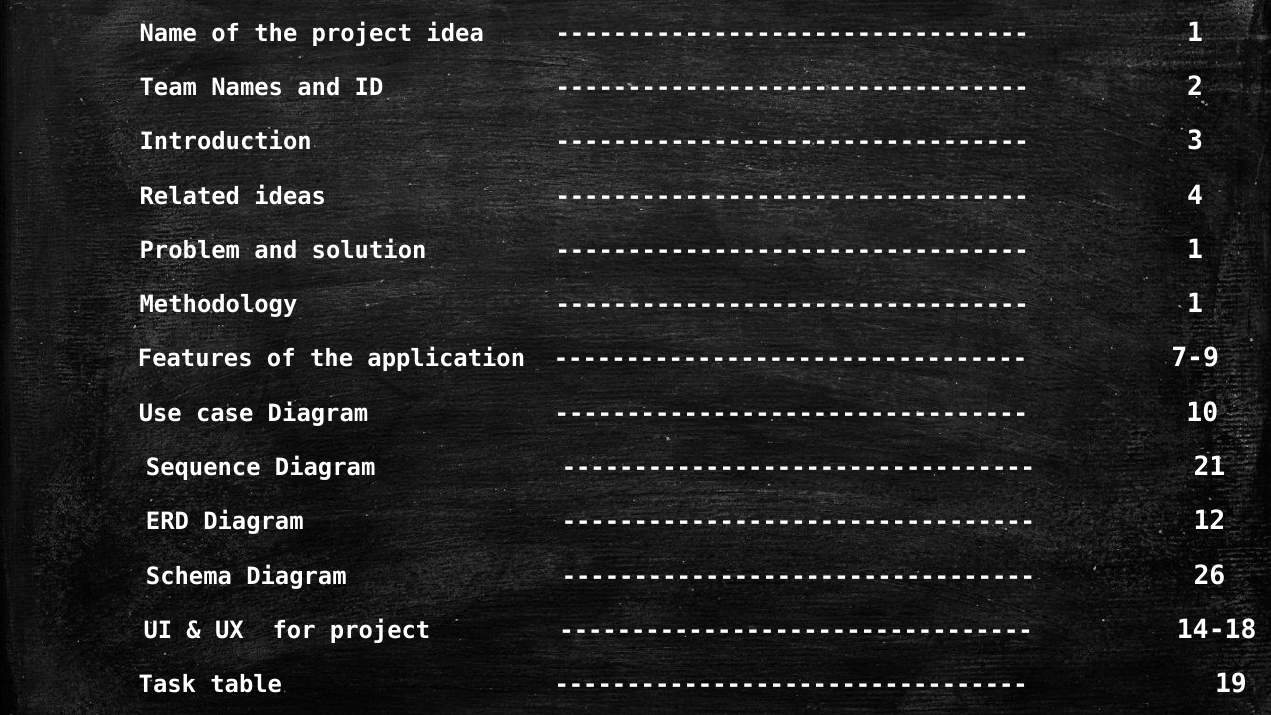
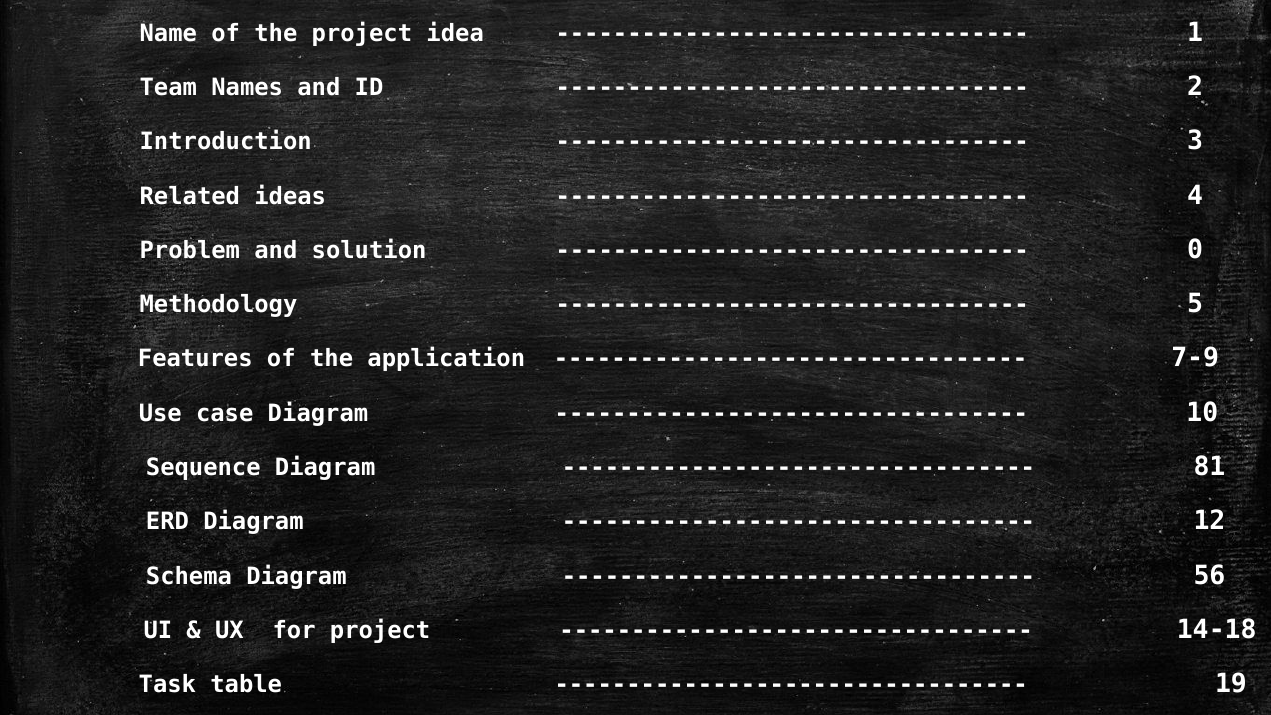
1 at (1195, 250): 1 -> 0
1 at (1195, 304): 1 -> 5
21: 21 -> 81
26: 26 -> 56
